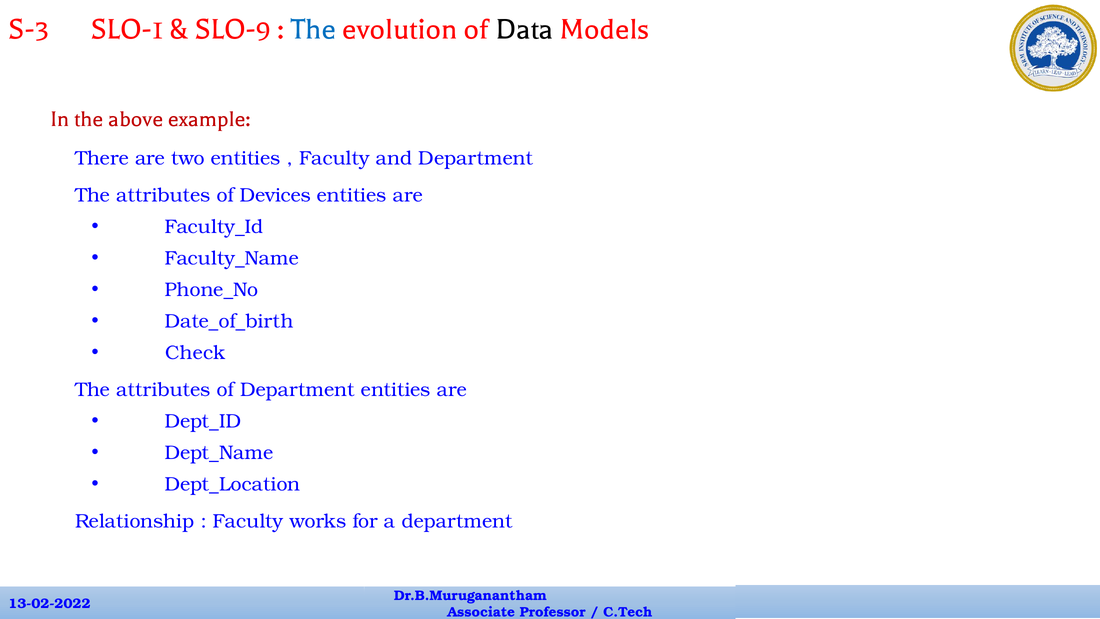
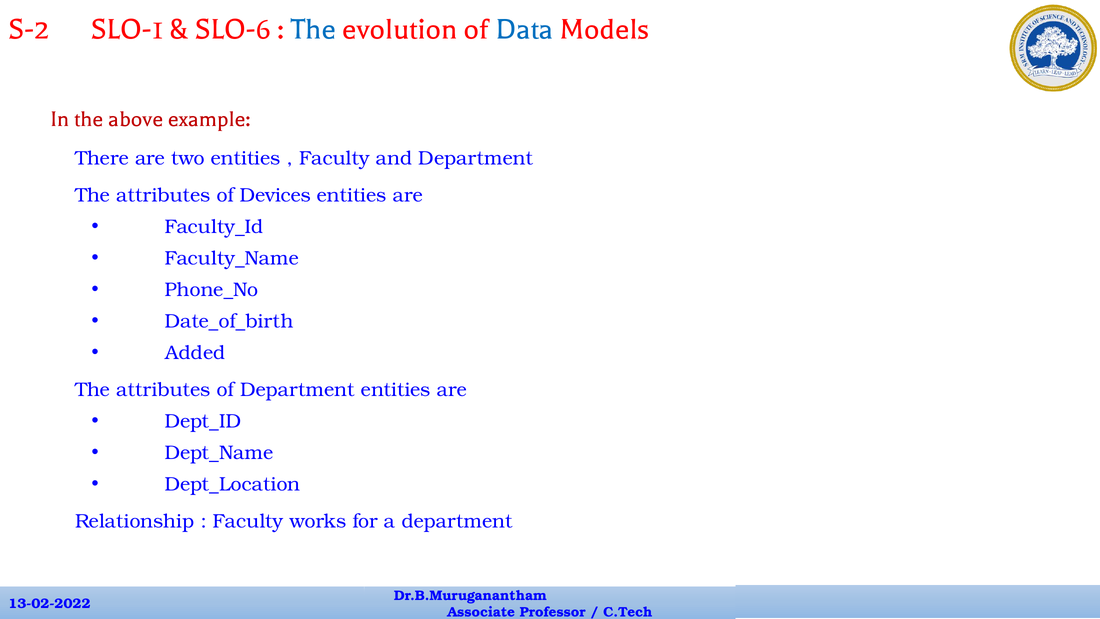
S-3: S-3 -> S-2
SLO-9: SLO-9 -> SLO-6
Data colour: black -> blue
Check: Check -> Added
